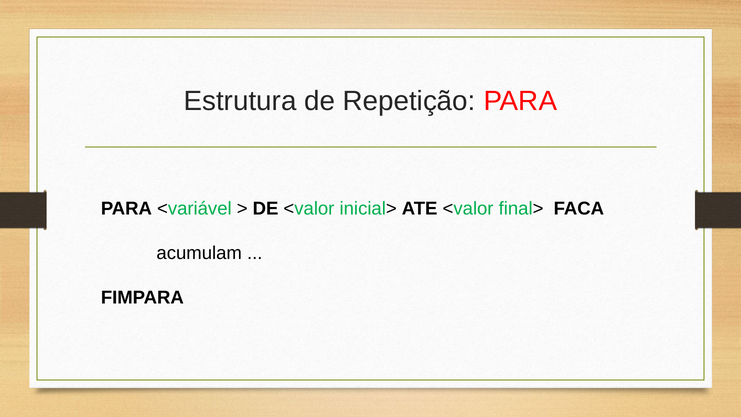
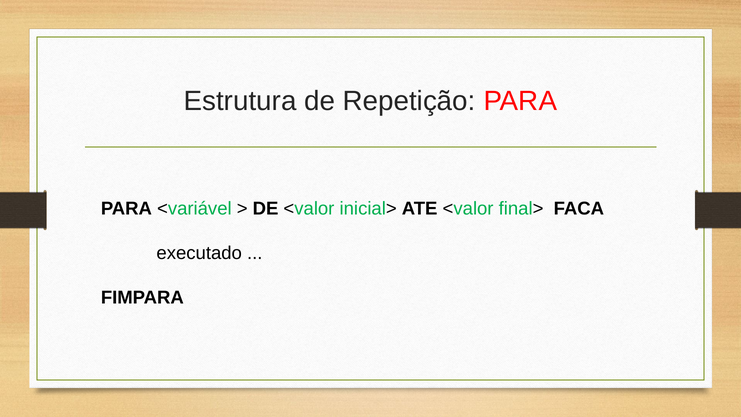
acumulam: acumulam -> executado
